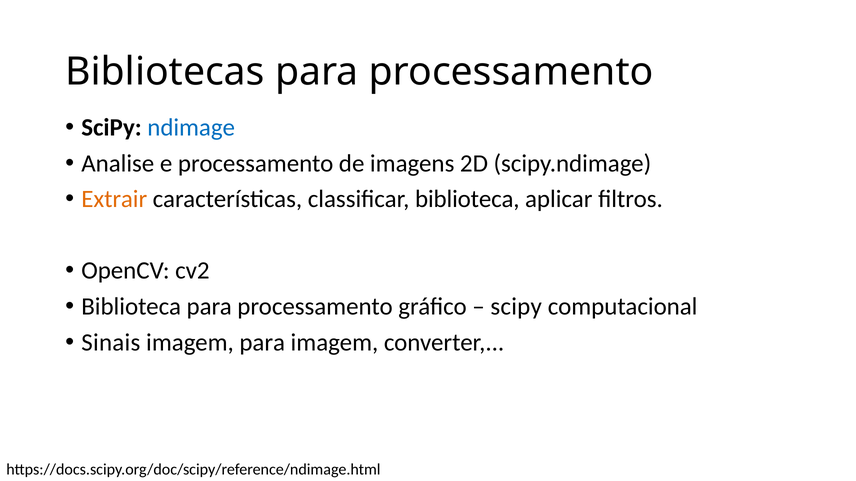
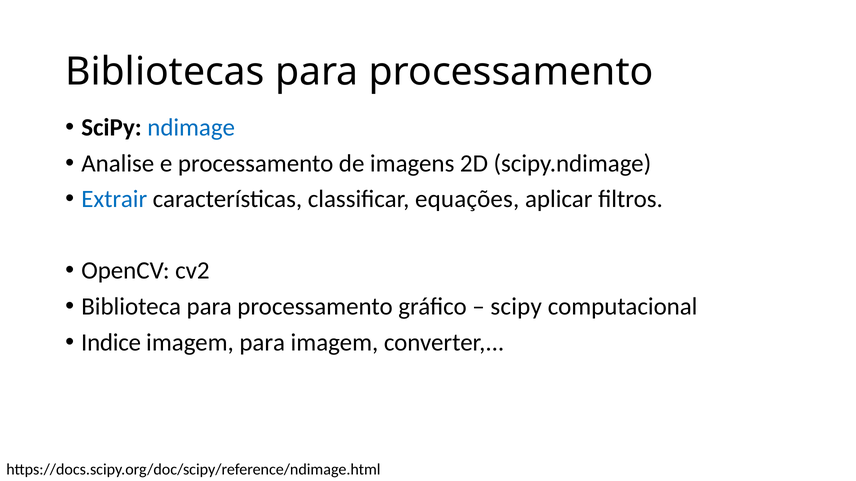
Extrair colour: orange -> blue
classificar biblioteca: biblioteca -> equações
Sinais: Sinais -> Indice
